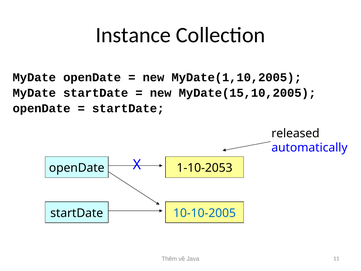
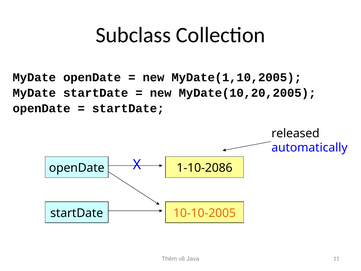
Instance: Instance -> Subclass
MyDate(15,10,2005: MyDate(15,10,2005 -> MyDate(10,20,2005
1-10-2053: 1-10-2053 -> 1-10-2086
10-10-2005 colour: blue -> orange
